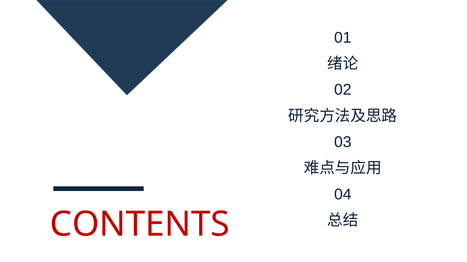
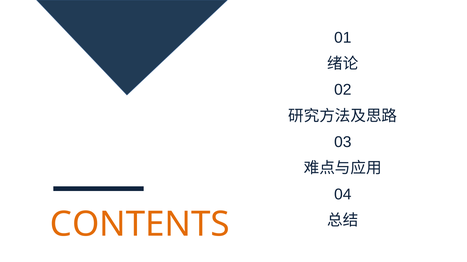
CONTENTS colour: red -> orange
